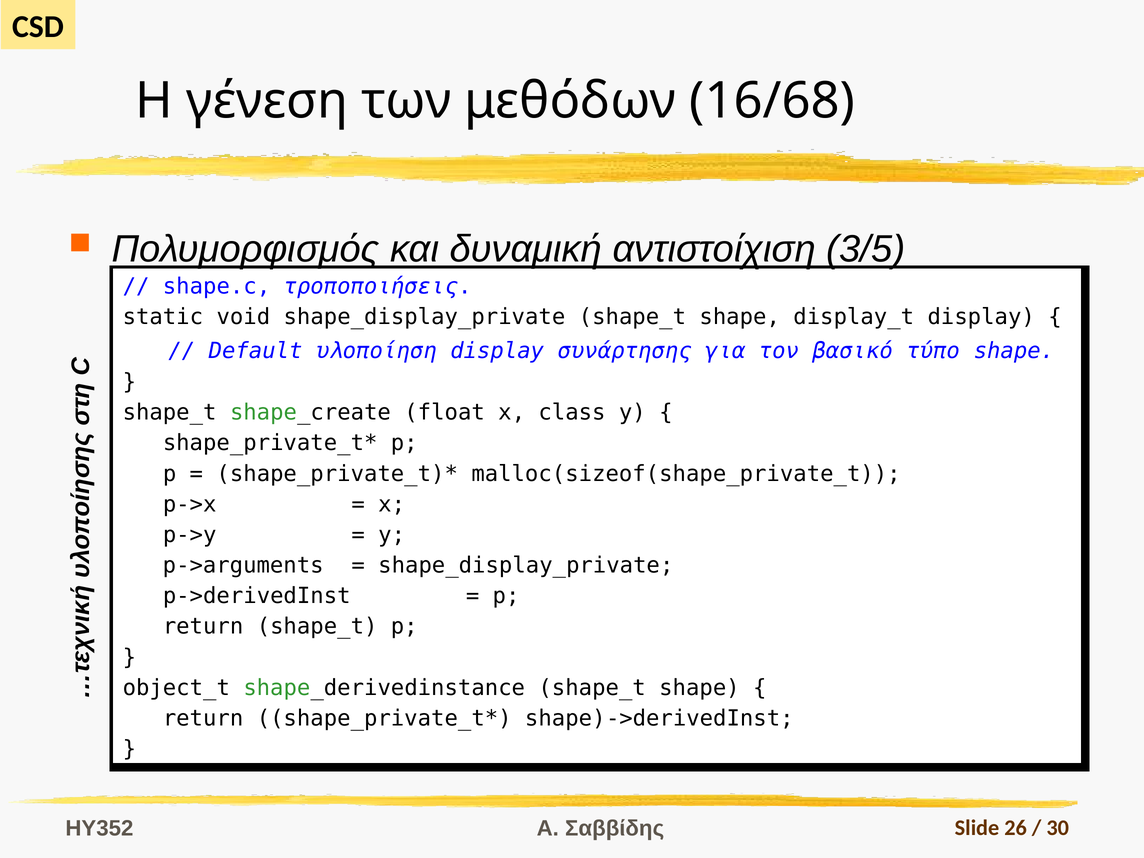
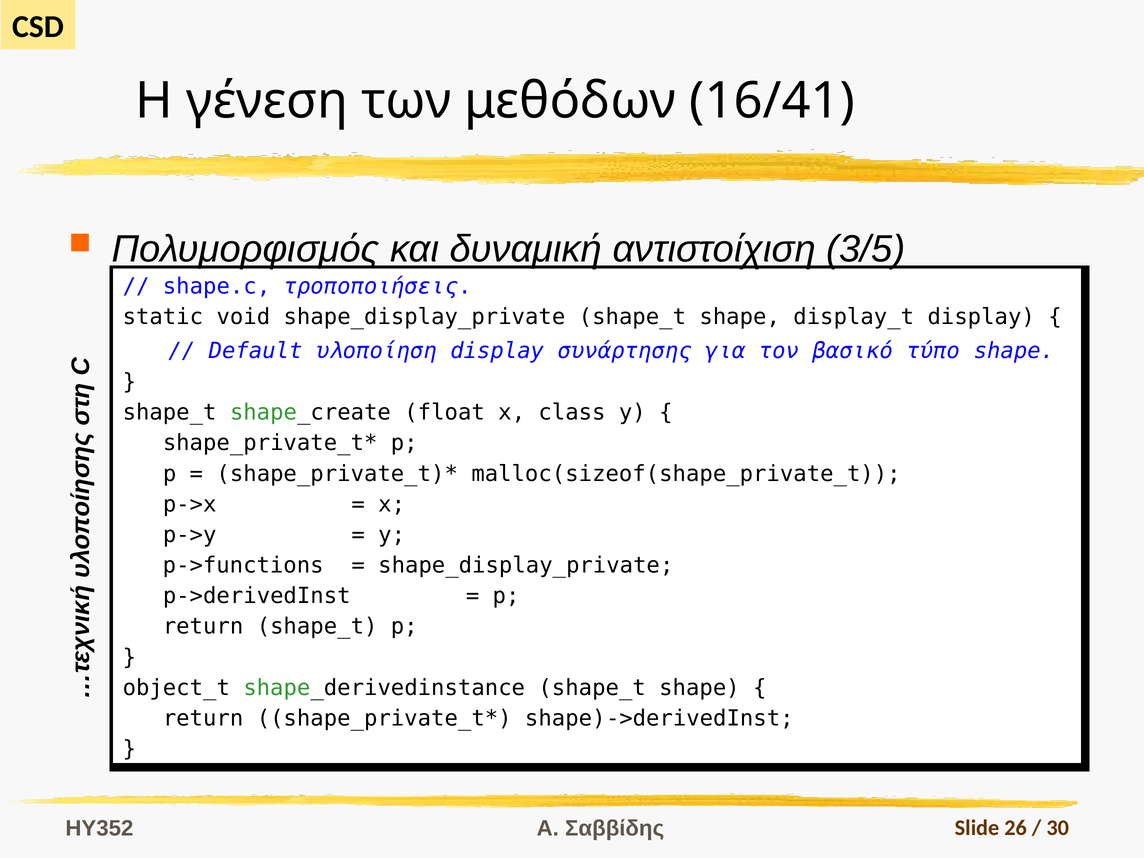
16/68: 16/68 -> 16/41
p->arguments: p->arguments -> p->functions
